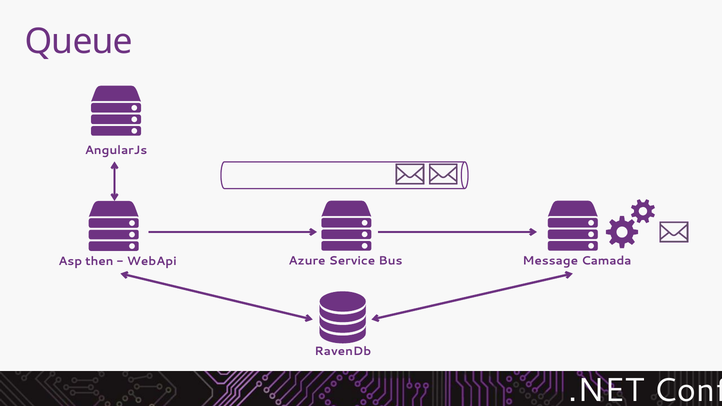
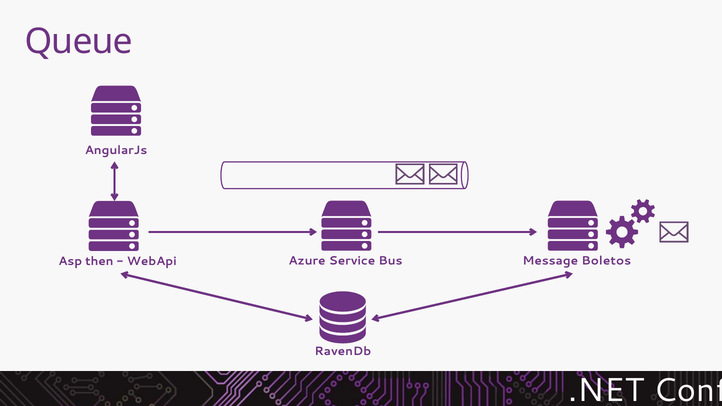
Camada: Camada -> Boletos
